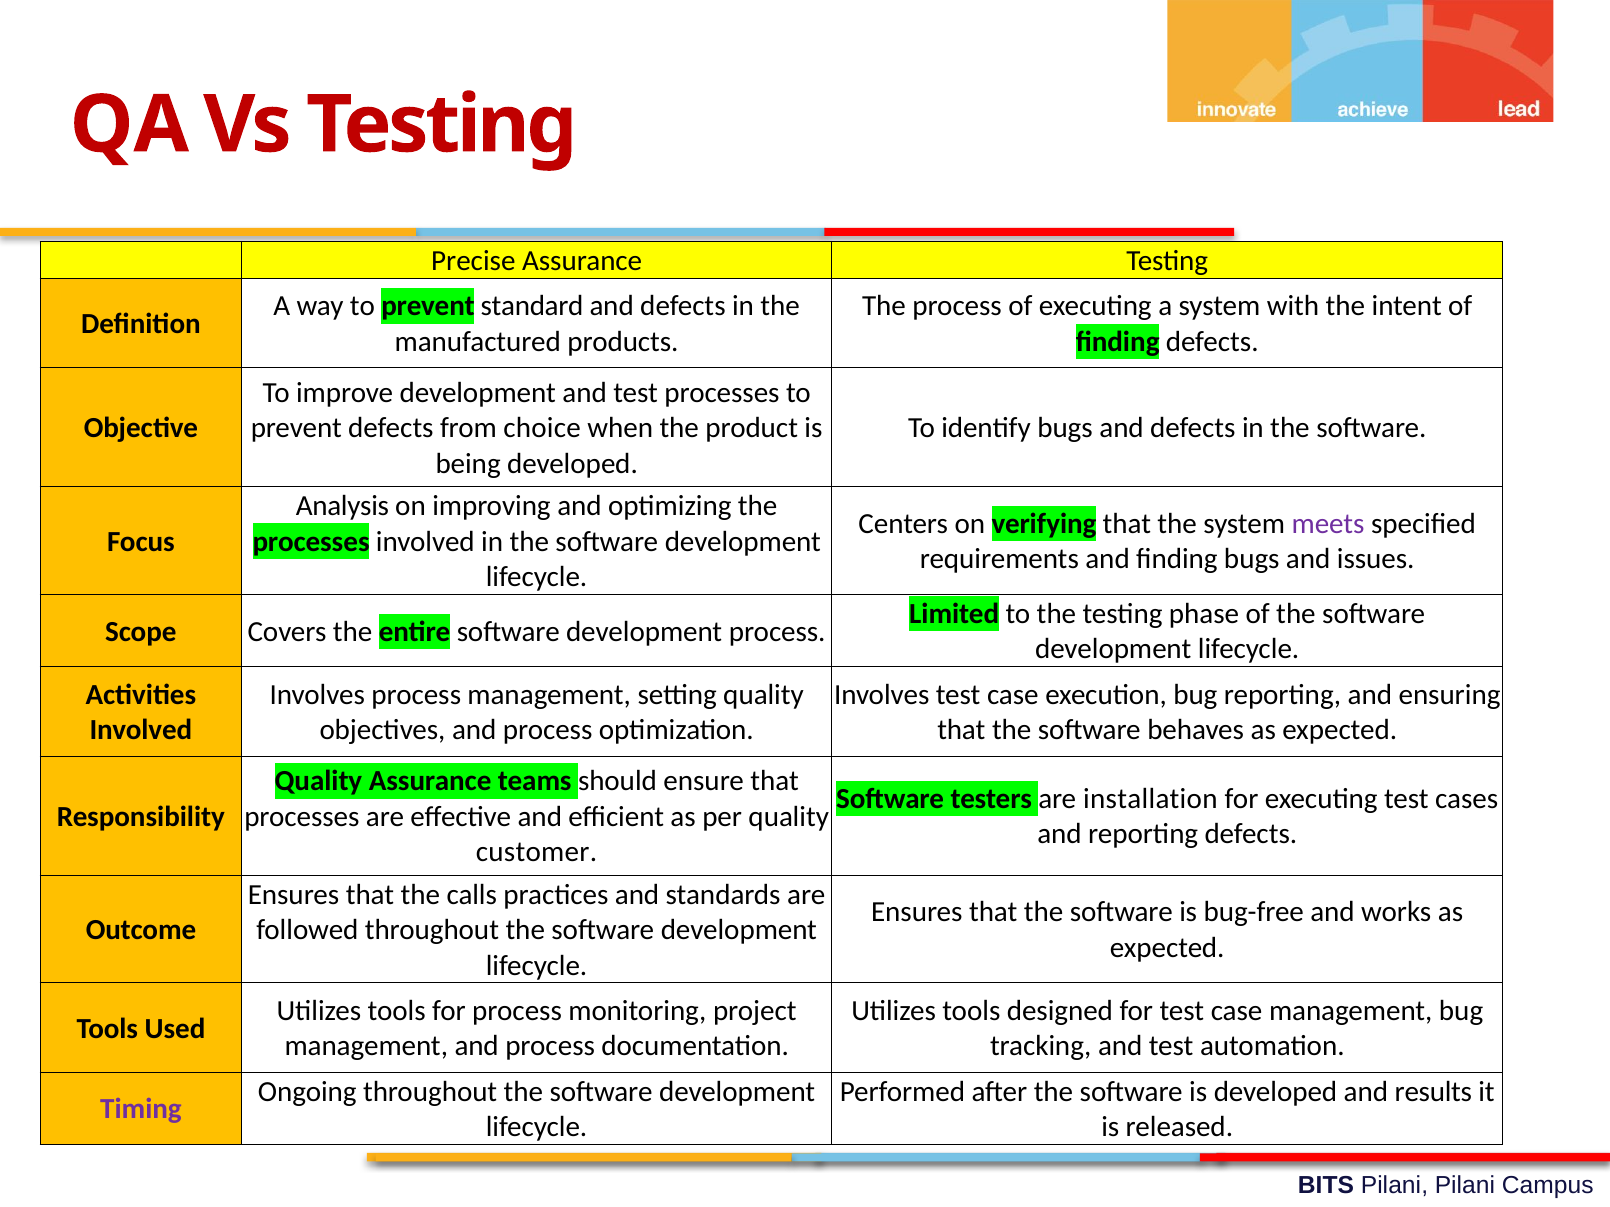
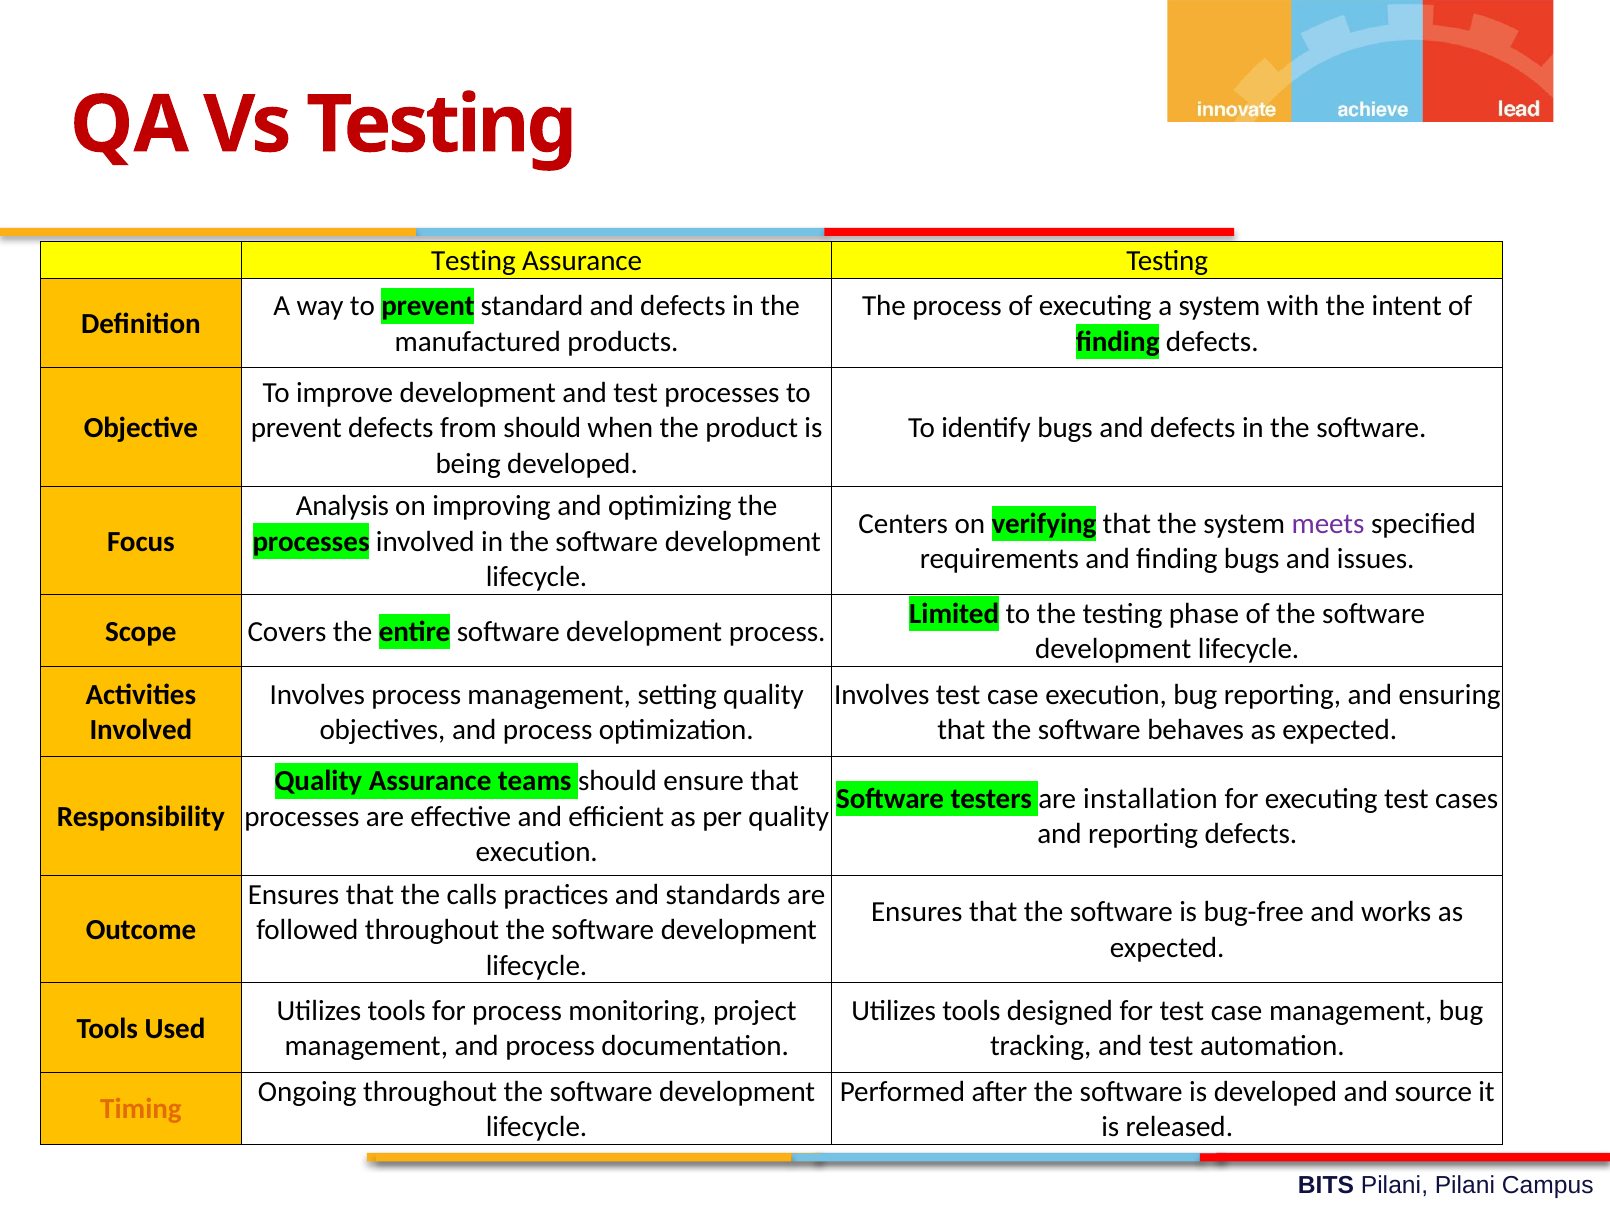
Precise at (473, 261): Precise -> Testing
from choice: choice -> should
customer at (536, 852): customer -> execution
results: results -> source
Timing colour: purple -> orange
